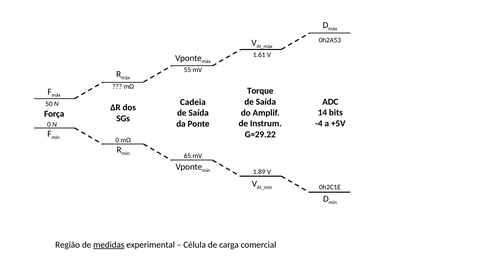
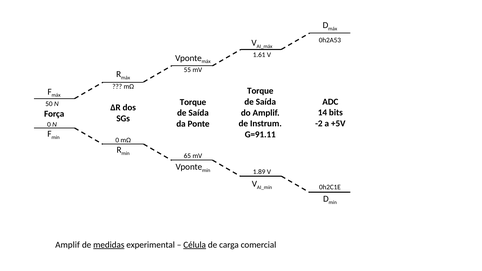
Cadeia at (193, 102): Cadeia -> Torque
-4: -4 -> -2
G=29.22: G=29.22 -> G=91.11
Região at (68, 245): Região -> Amplif
Célula underline: none -> present
